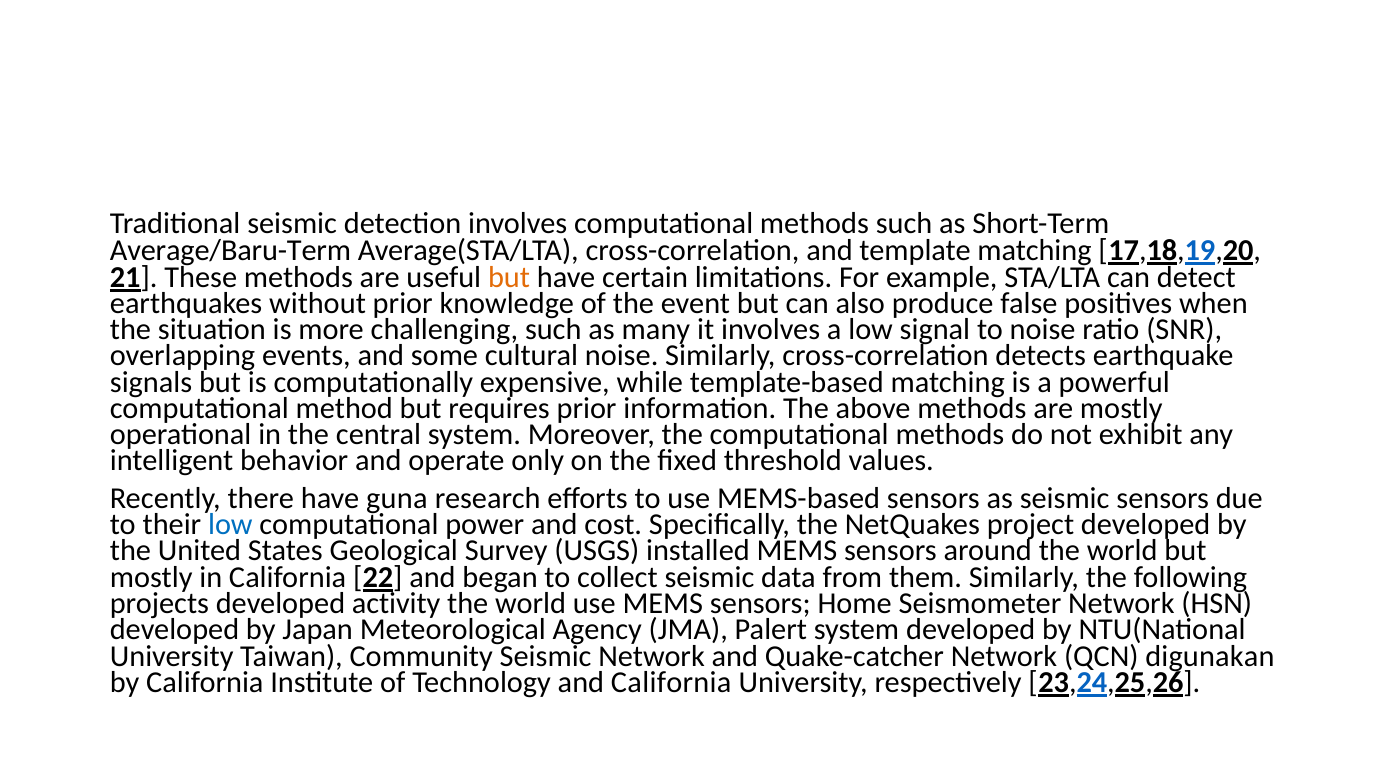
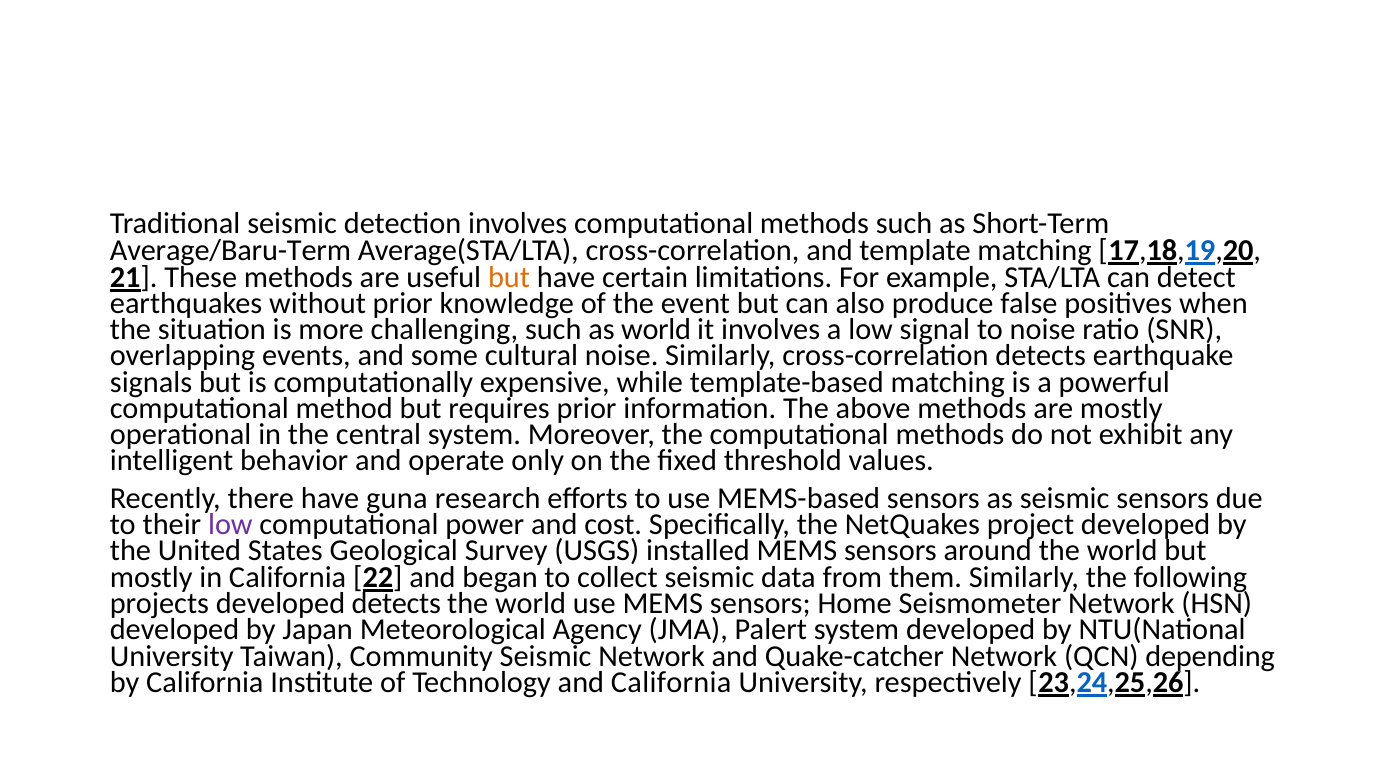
as many: many -> world
low at (230, 525) colour: blue -> purple
developed activity: activity -> detects
digunakan: digunakan -> depending
